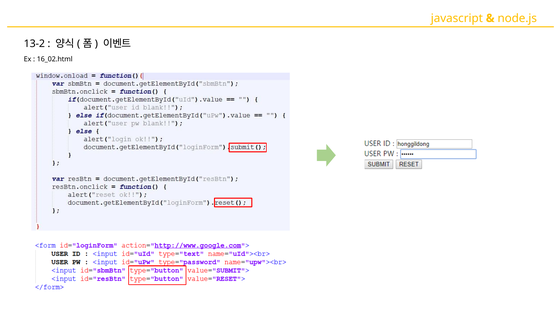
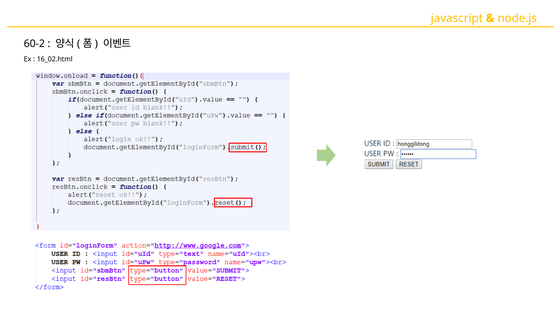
13-2: 13-2 -> 60-2
